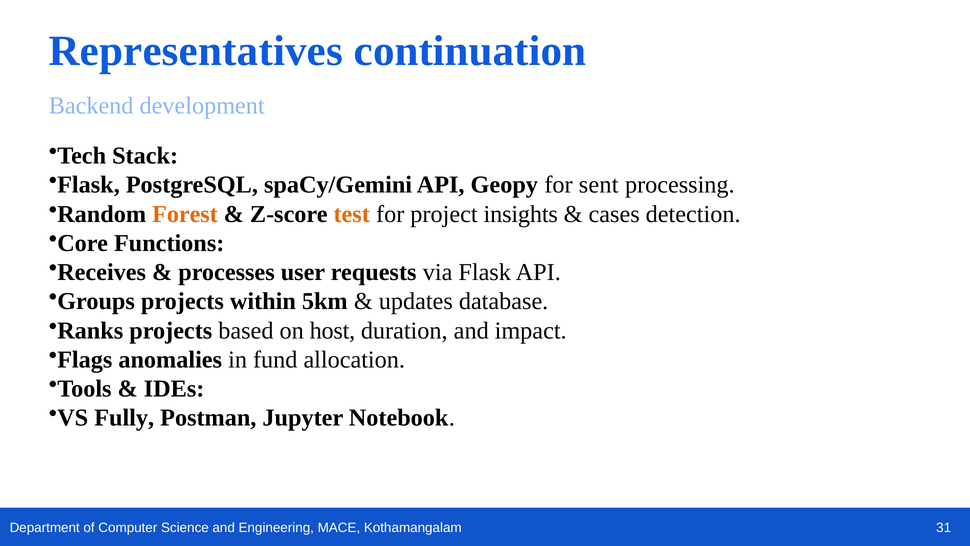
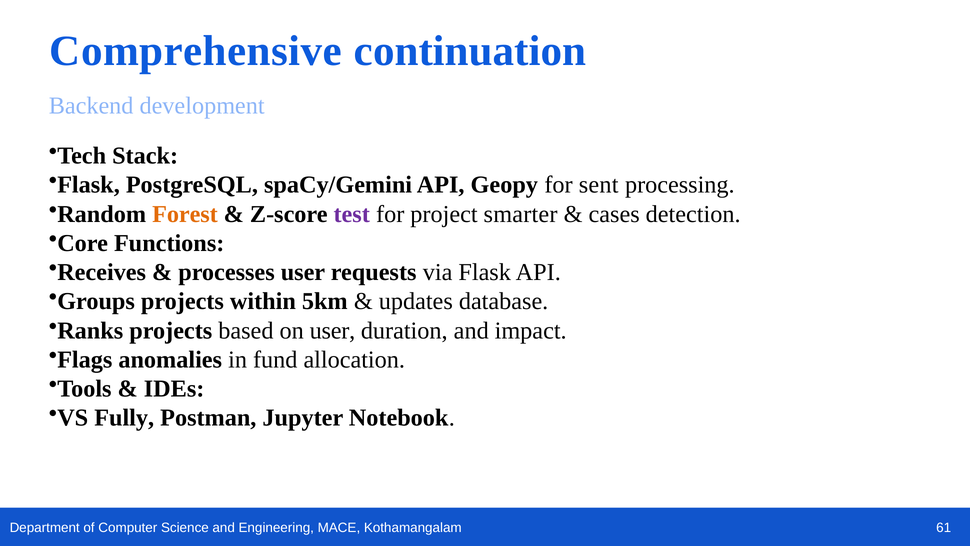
Representatives: Representatives -> Comprehensive
test colour: orange -> purple
insights: insights -> smarter
on host: host -> user
31: 31 -> 61
